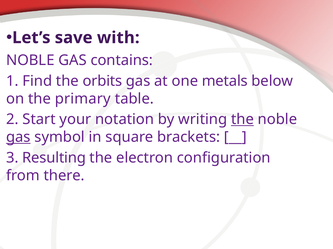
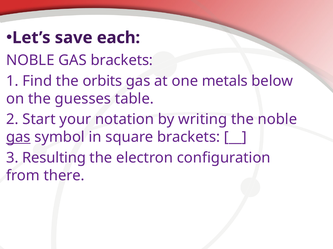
with: with -> each
GAS contains: contains -> brackets
primary: primary -> guesses
the at (242, 120) underline: present -> none
